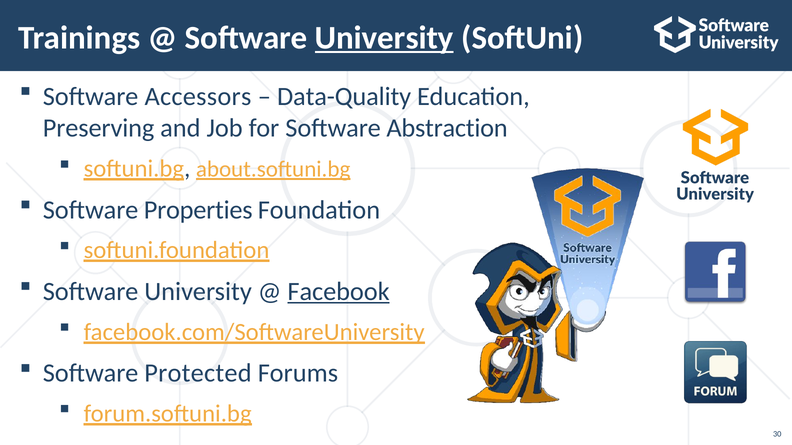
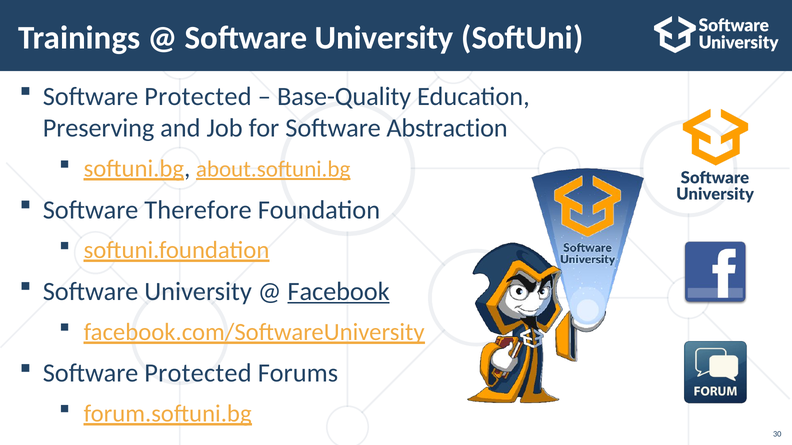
University at (384, 38) underline: present -> none
Accessors at (198, 97): Accessors -> Protected
Data-Quality: Data-Quality -> Base-Quality
Properties: Properties -> Therefore
